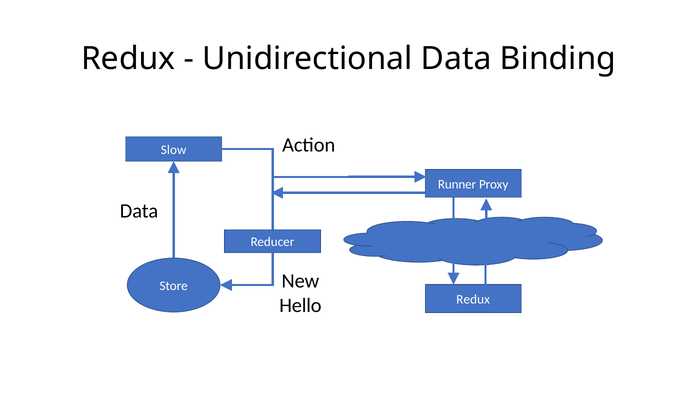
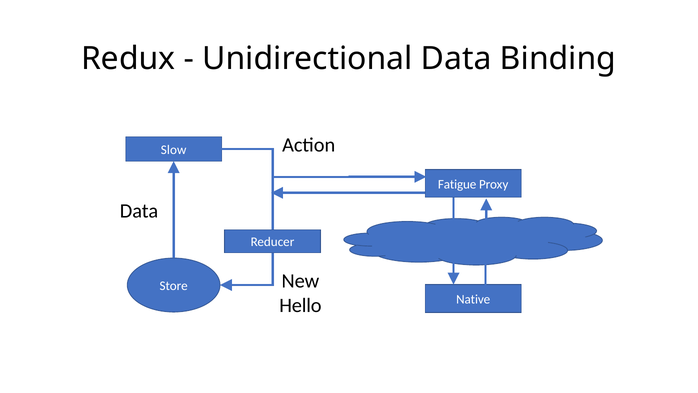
Runner: Runner -> Fatigue
Redux at (473, 299): Redux -> Native
